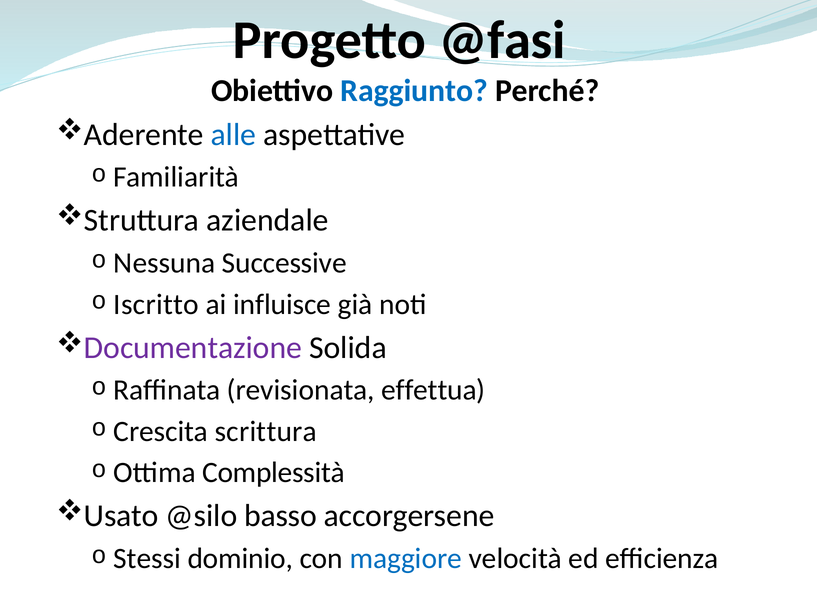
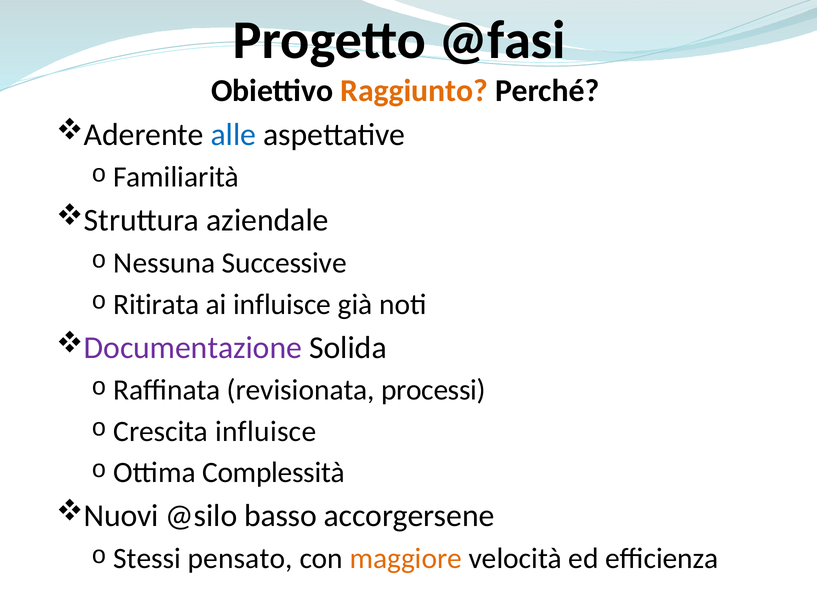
Raggiunto colour: blue -> orange
Iscritto: Iscritto -> Ritirata
effettua: effettua -> processi
Crescita scrittura: scrittura -> influisce
Usato: Usato -> Nuovi
dominio: dominio -> pensato
maggiore colour: blue -> orange
